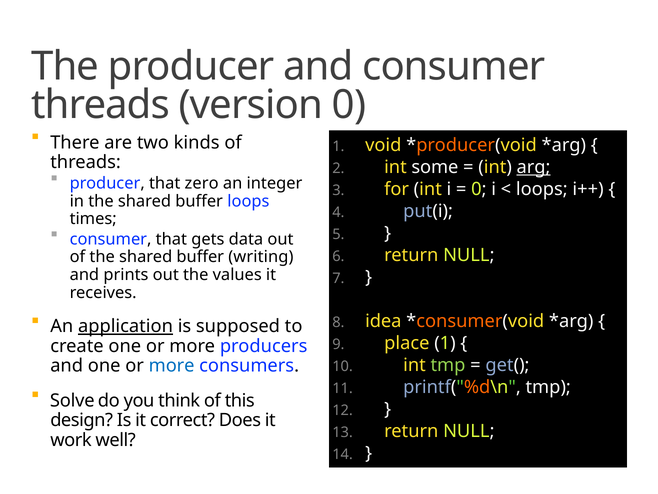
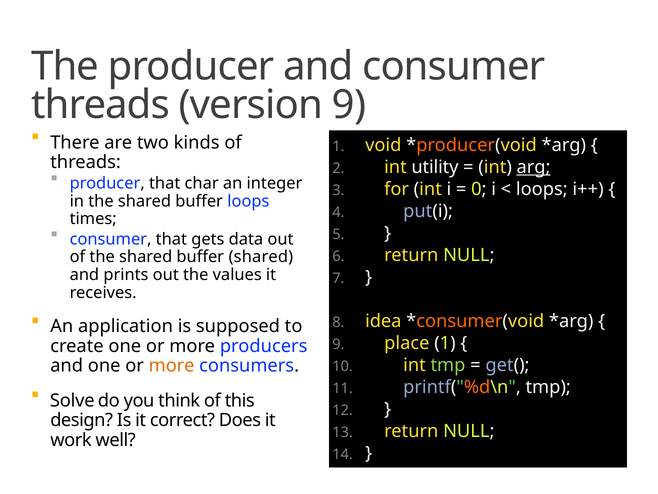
version 0: 0 -> 9
some: some -> utility
zero: zero -> char
buffer writing: writing -> shared
application underline: present -> none
more at (172, 366) colour: blue -> orange
